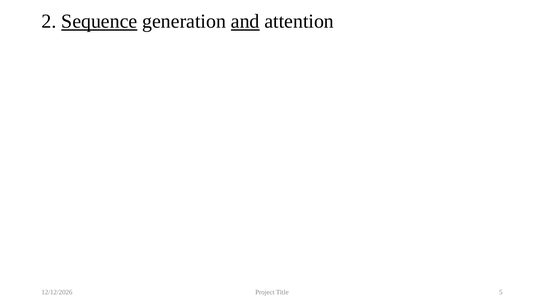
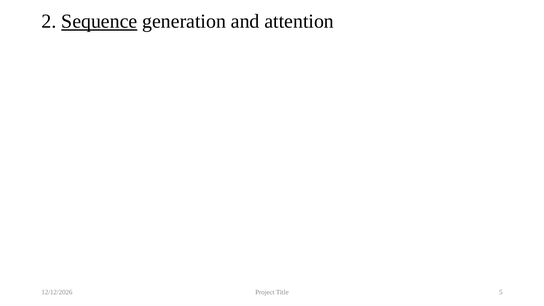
and underline: present -> none
